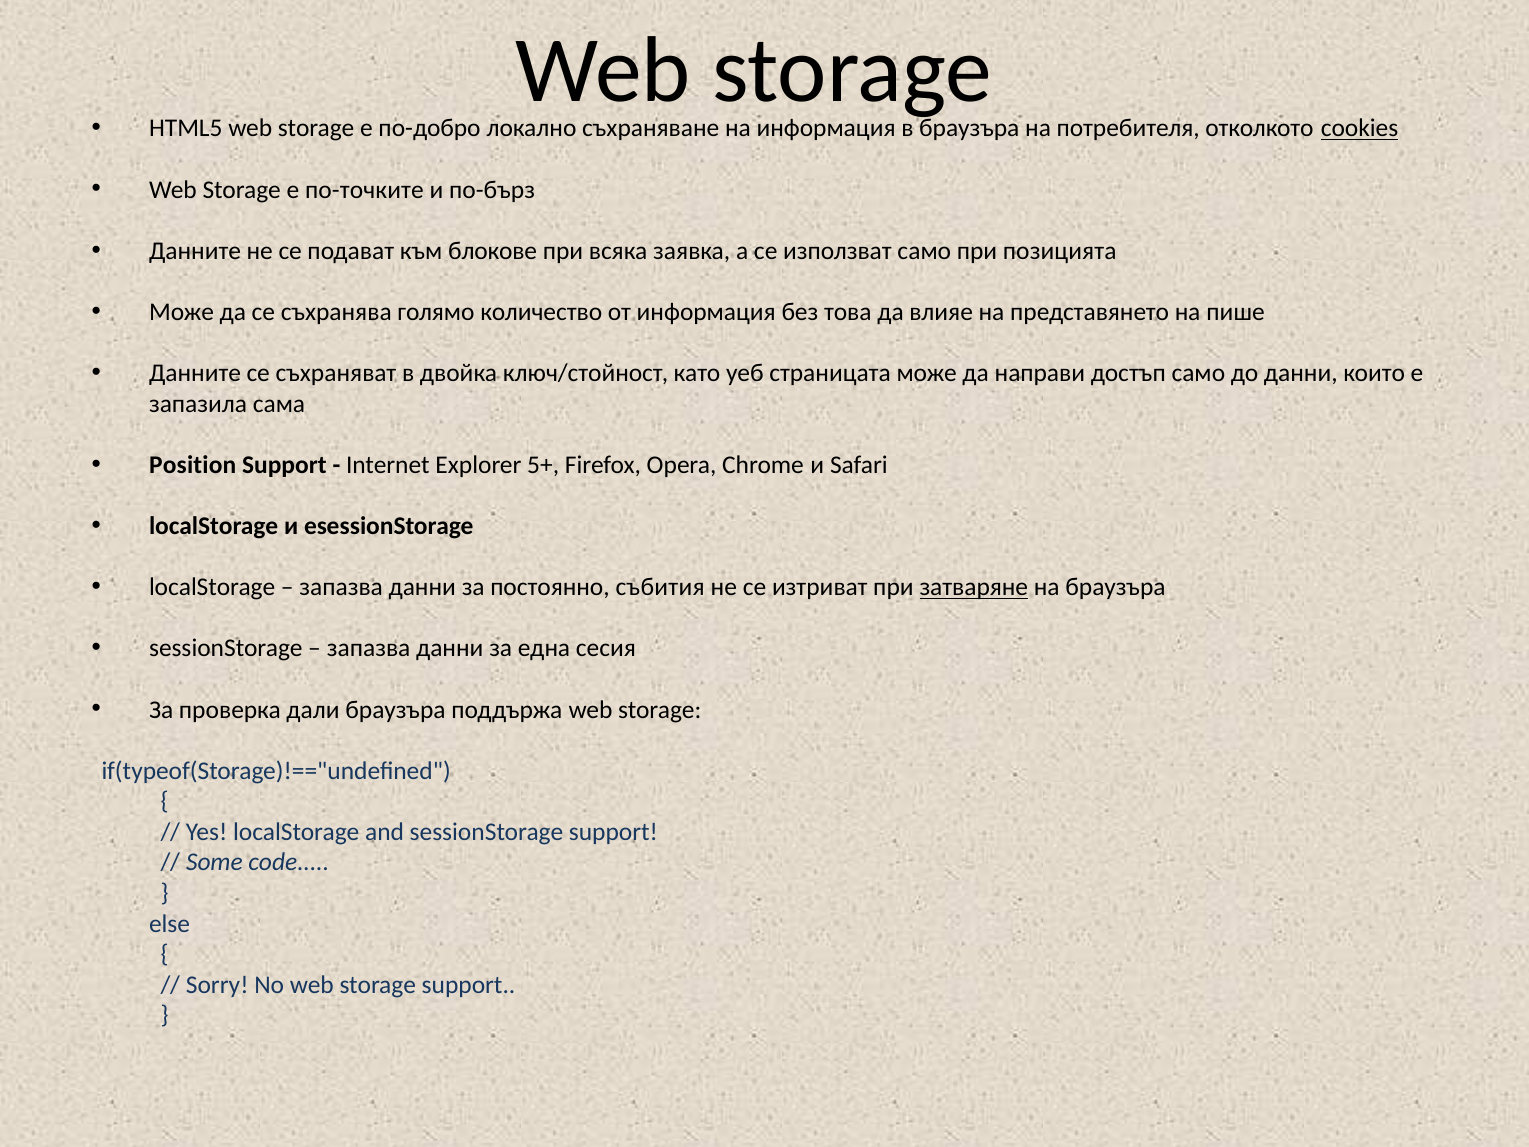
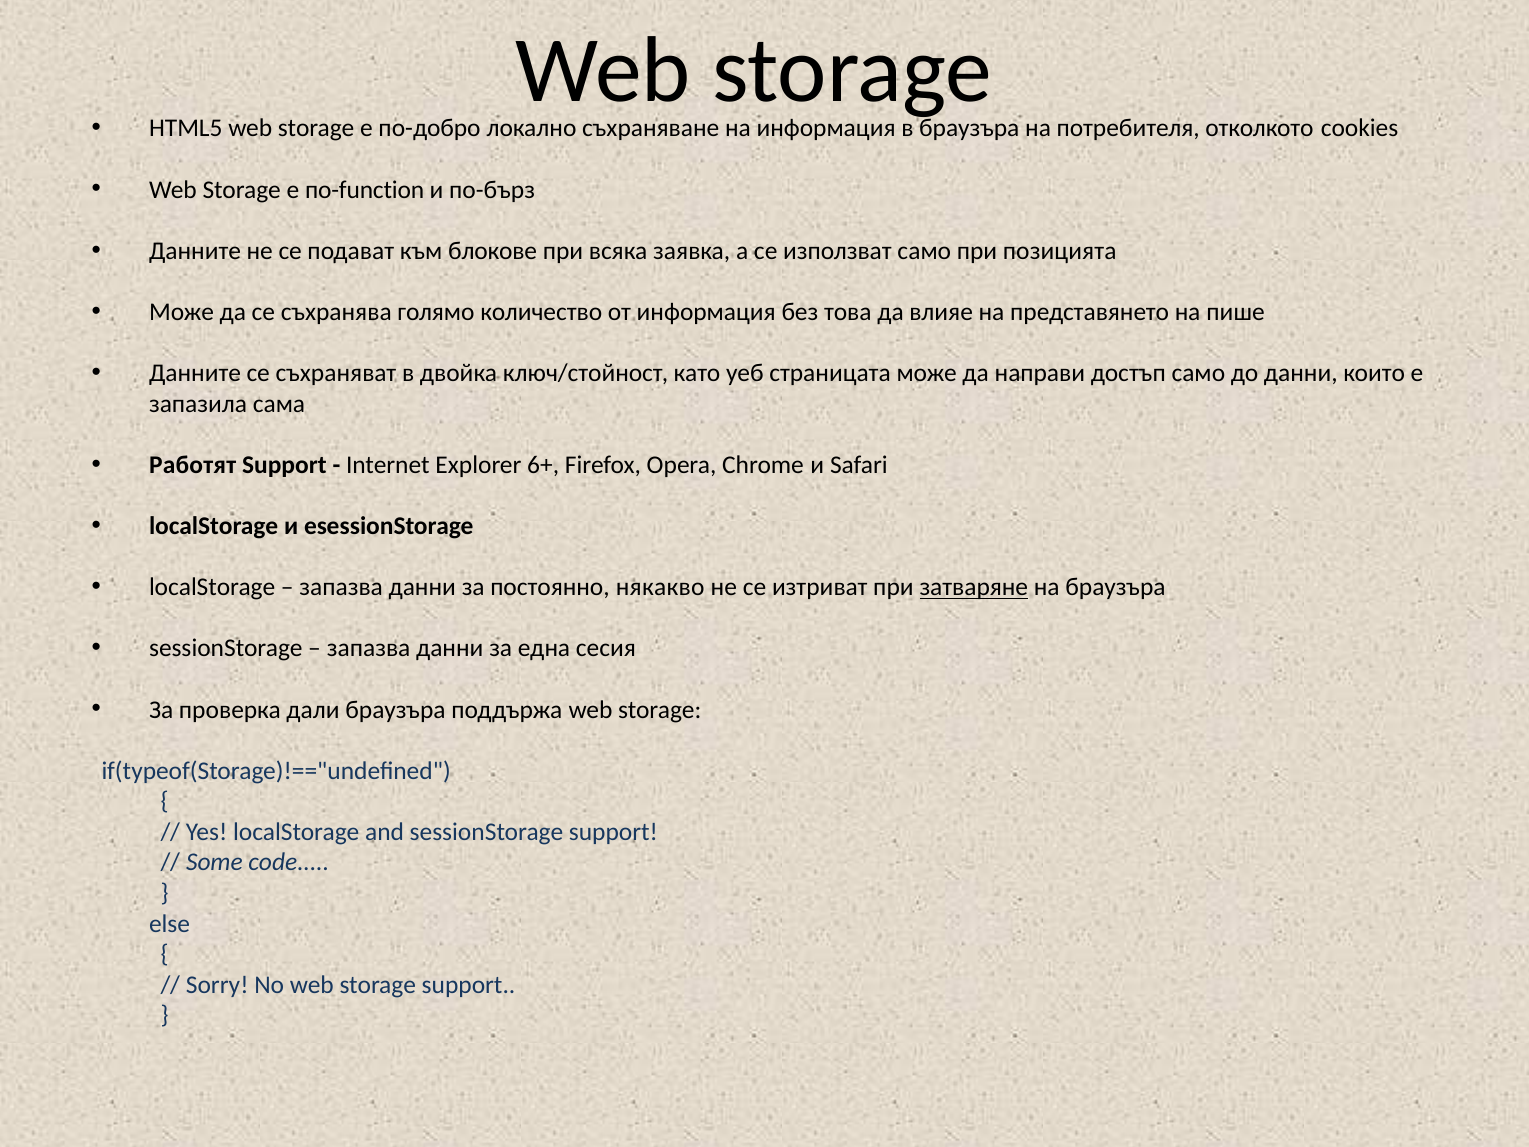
cookies underline: present -> none
по-точките: по-точките -> по-function
Position: Position -> Работят
5+: 5+ -> 6+
събития: събития -> някакво
